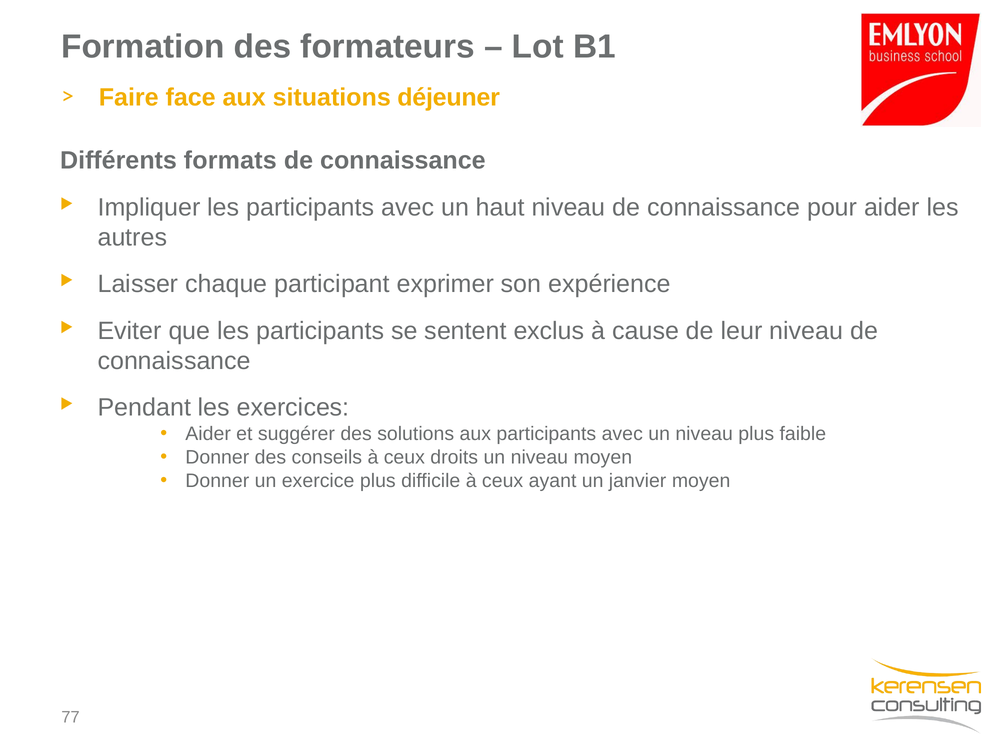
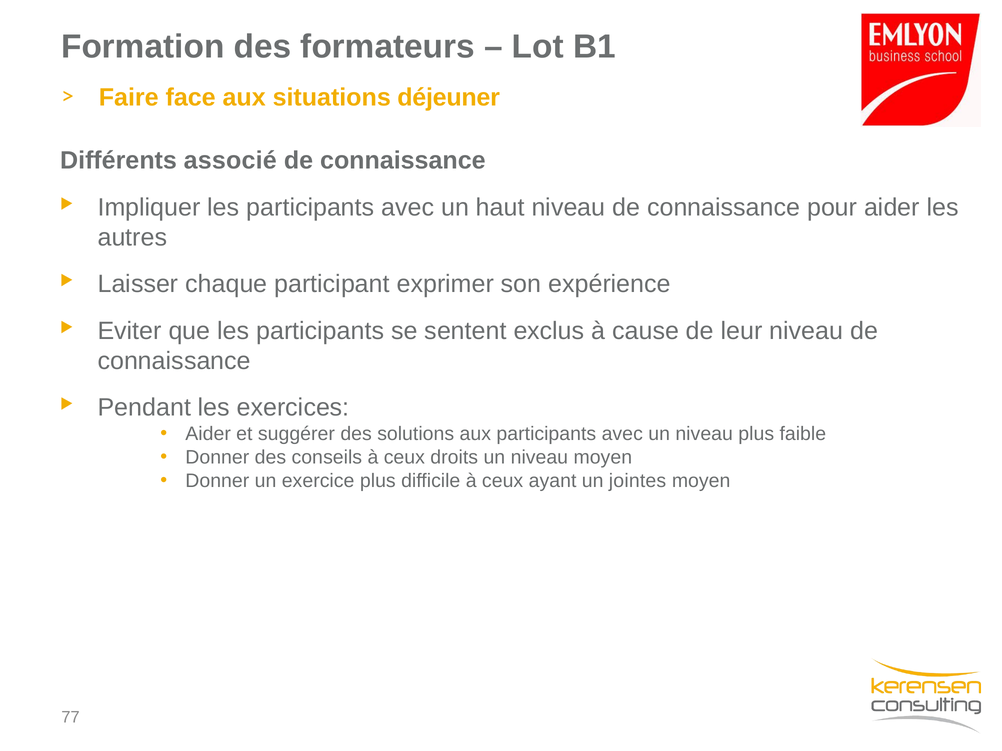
formats: formats -> associé
janvier: janvier -> jointes
